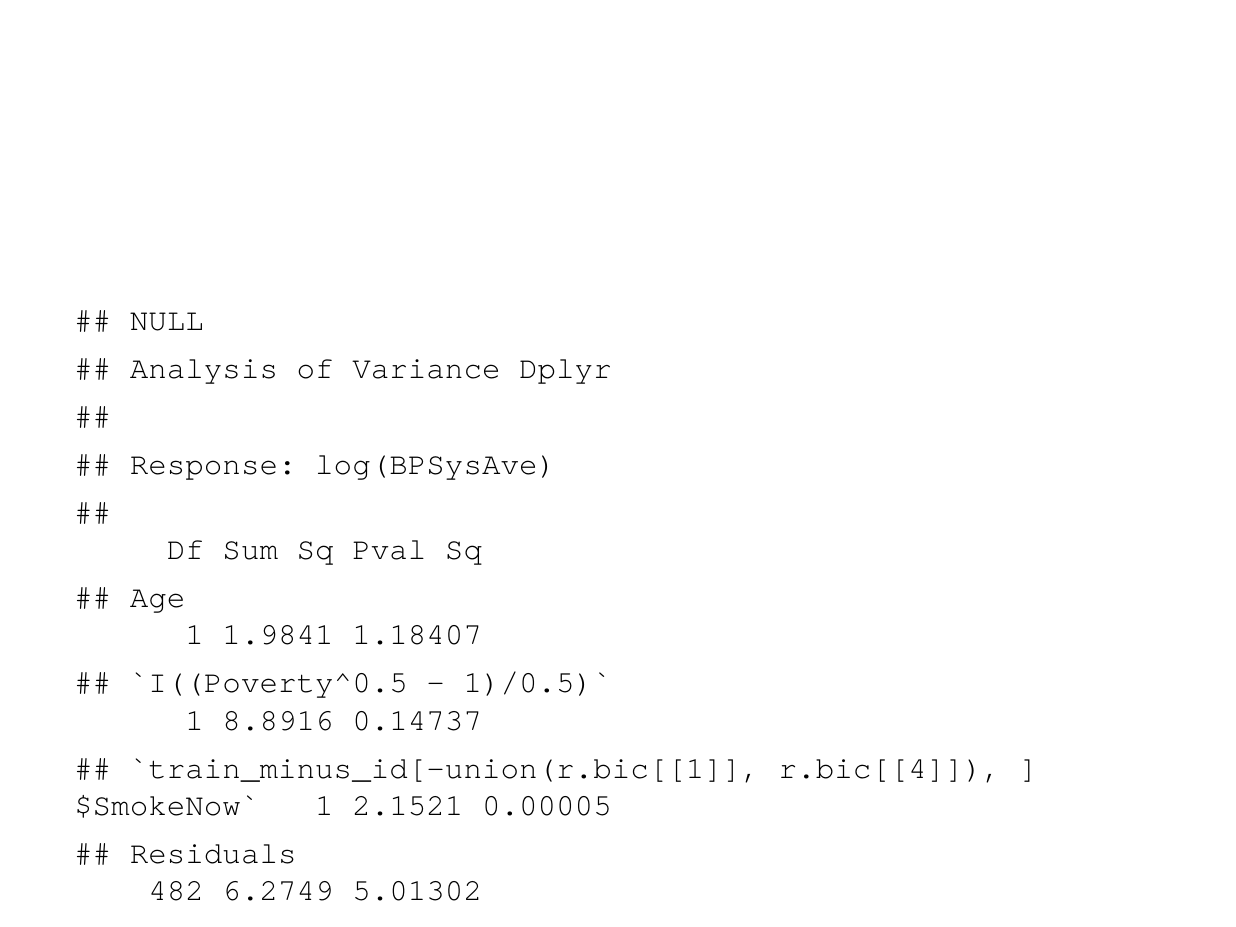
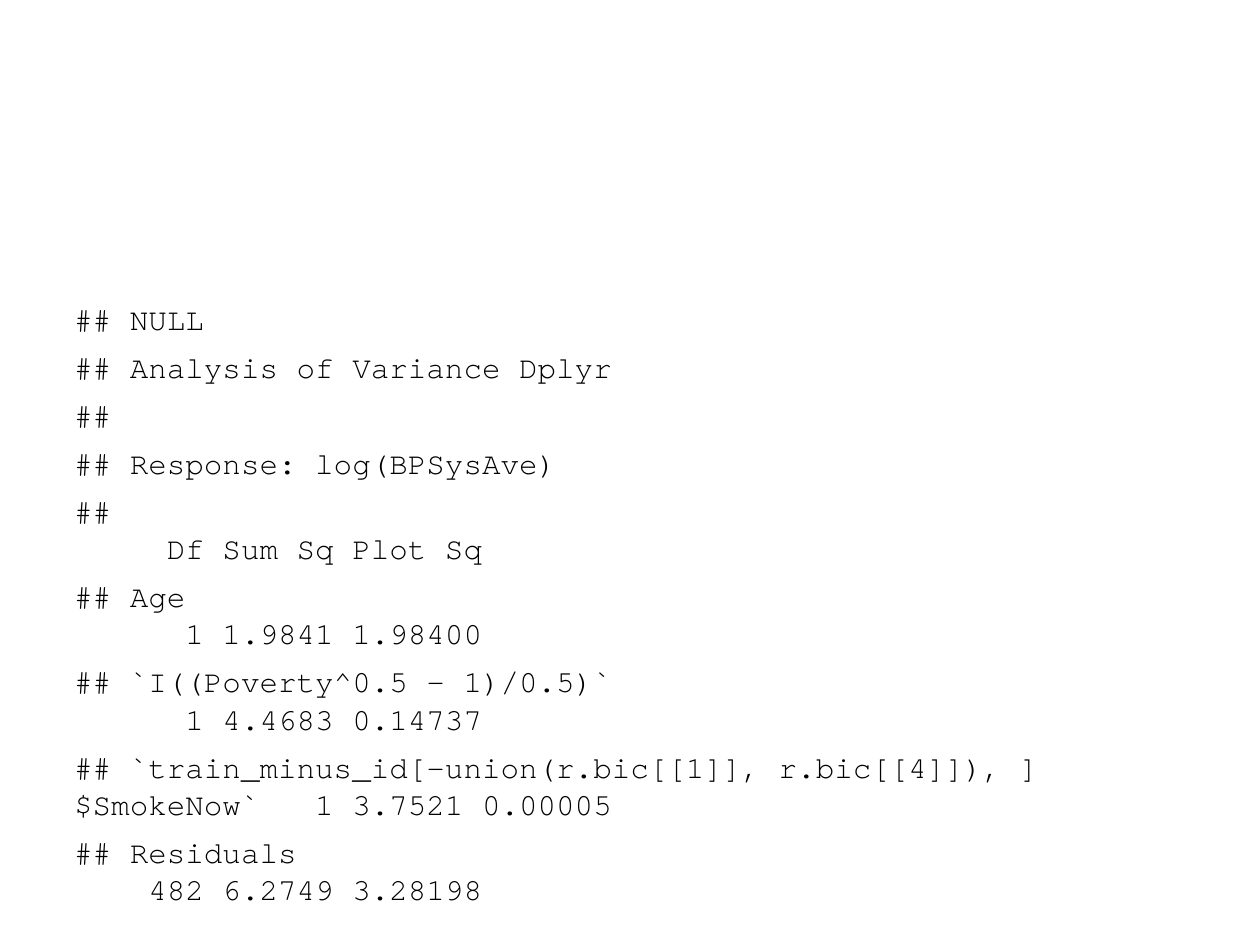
Sq Pval: Pval -> Plot
1.18407: 1.18407 -> 1.98400
8.8916: 8.8916 -> 4.4683
2.1521: 2.1521 -> 3.7521
5.01302: 5.01302 -> 3.28198
